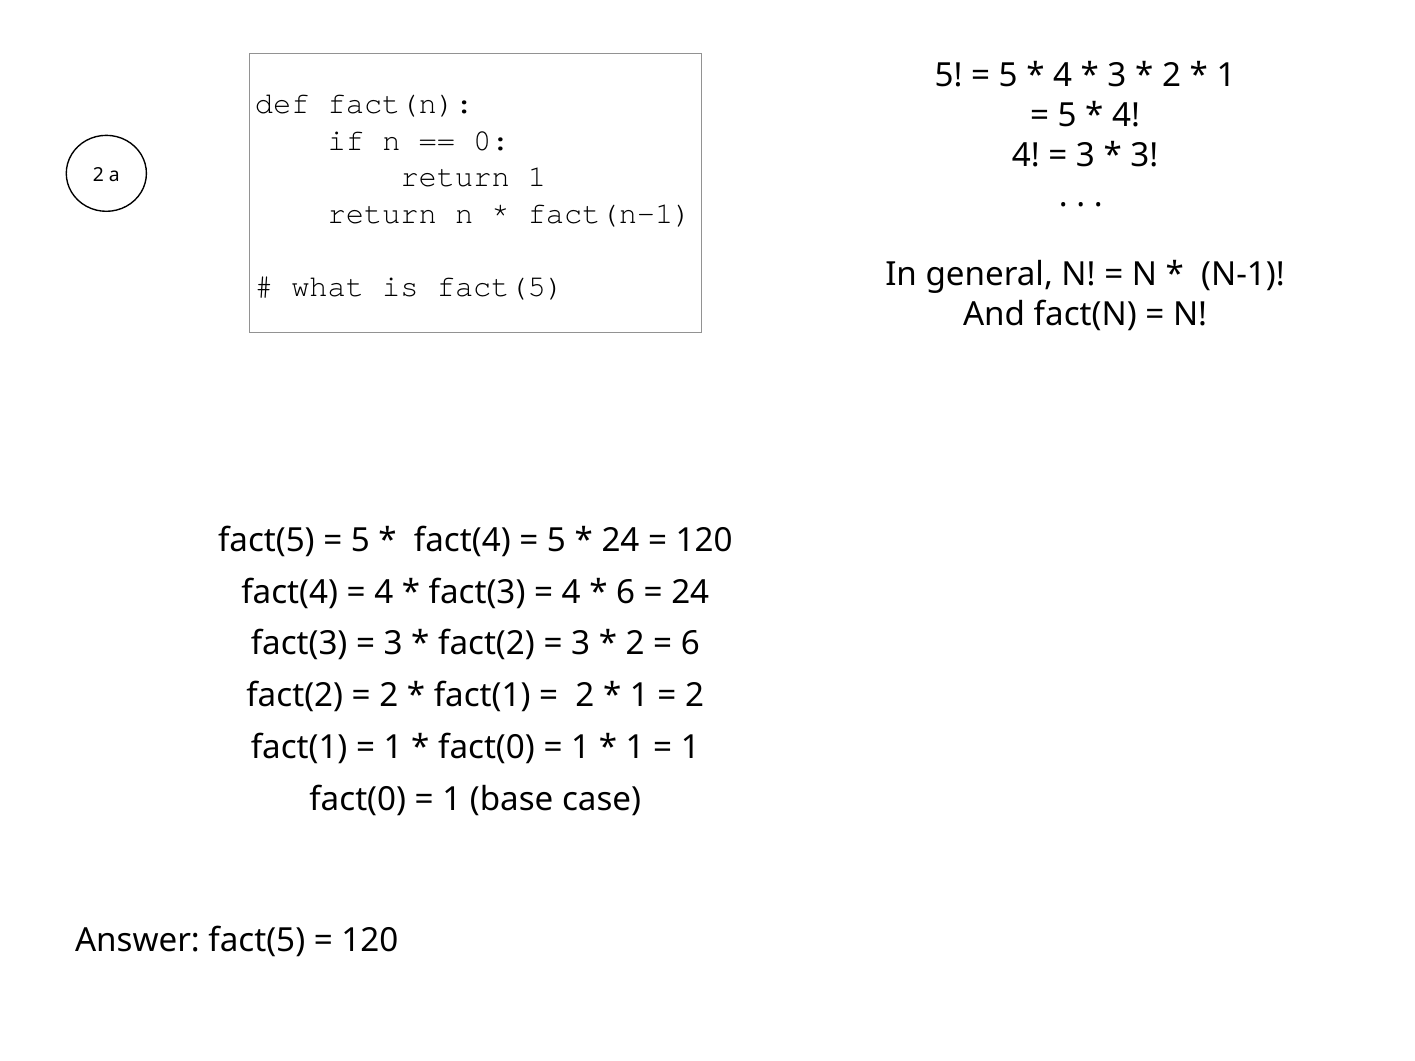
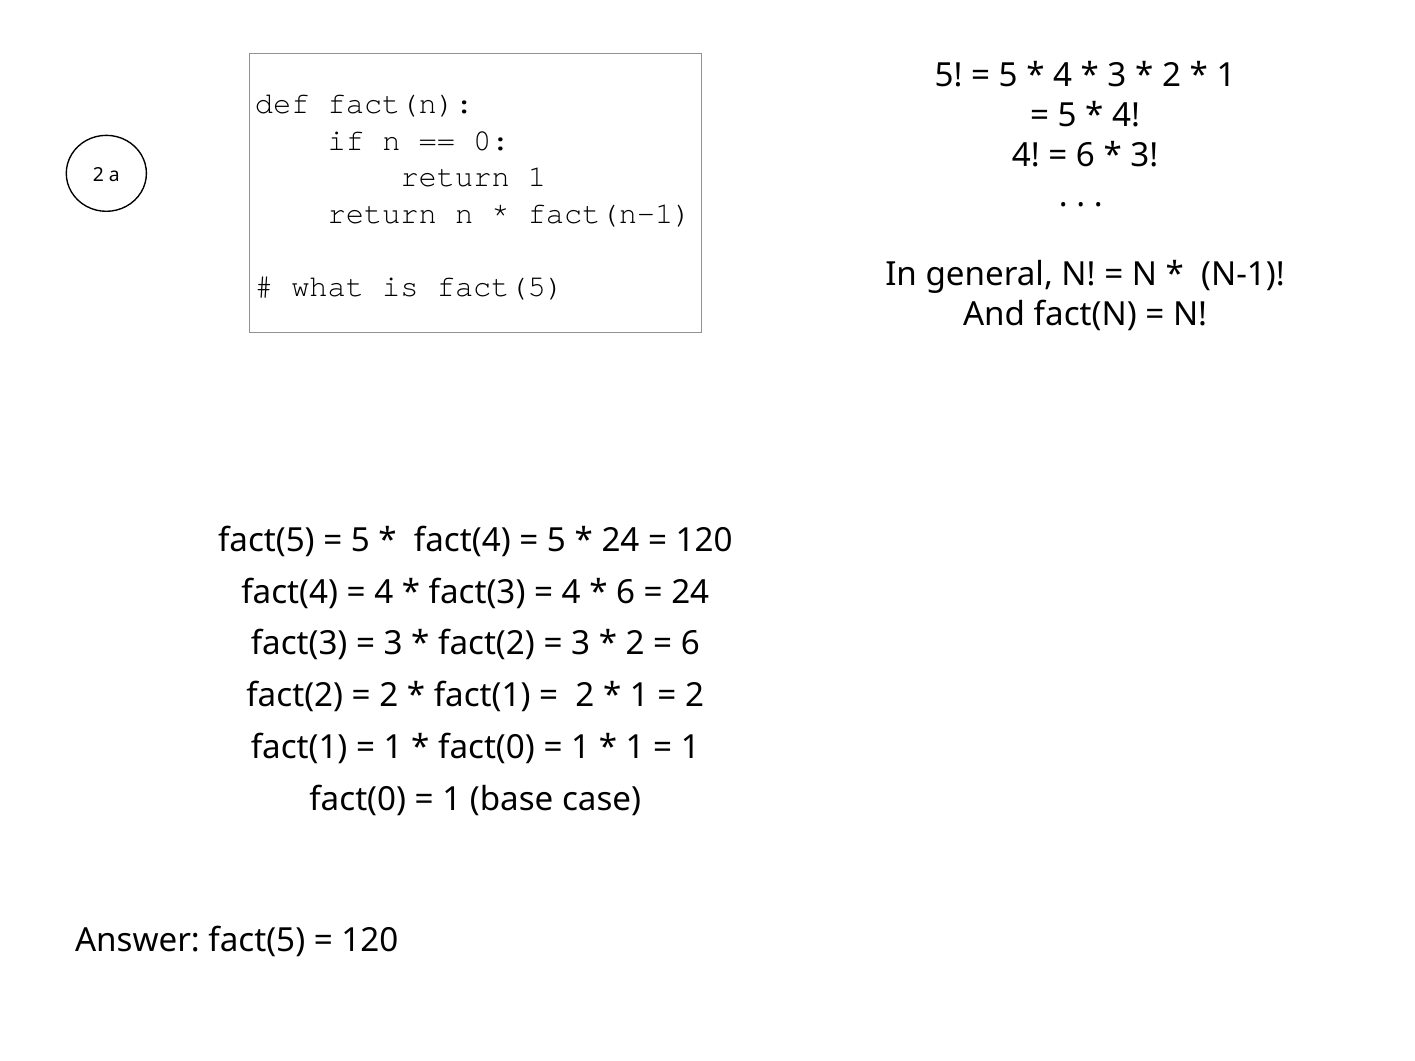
3 at (1085, 155): 3 -> 6
